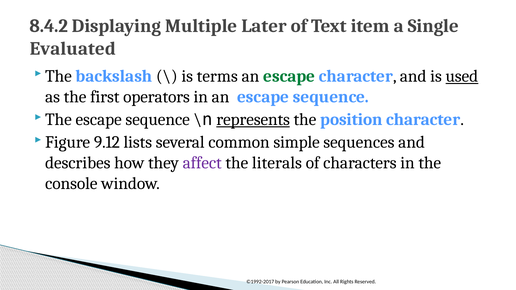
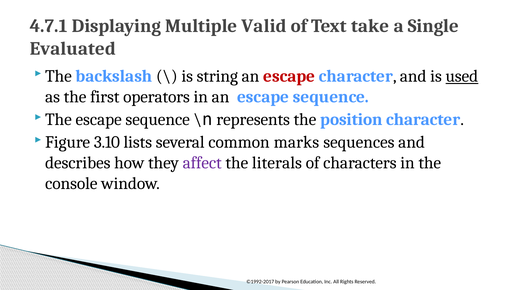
8.4.2: 8.4.2 -> 4.7.1
Later: Later -> Valid
item: item -> take
terms: terms -> string
escape at (289, 76) colour: green -> red
represents underline: present -> none
9.12: 9.12 -> 3.10
simple: simple -> marks
